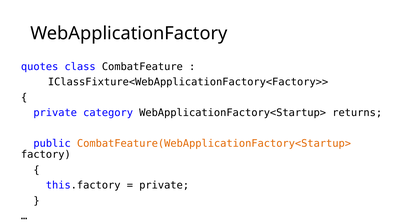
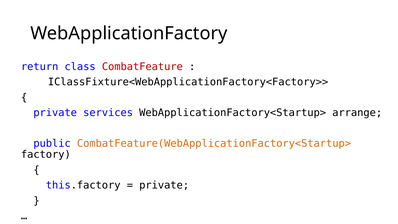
quotes: quotes -> return
CombatFeature colour: black -> red
category: category -> services
returns: returns -> arrange
